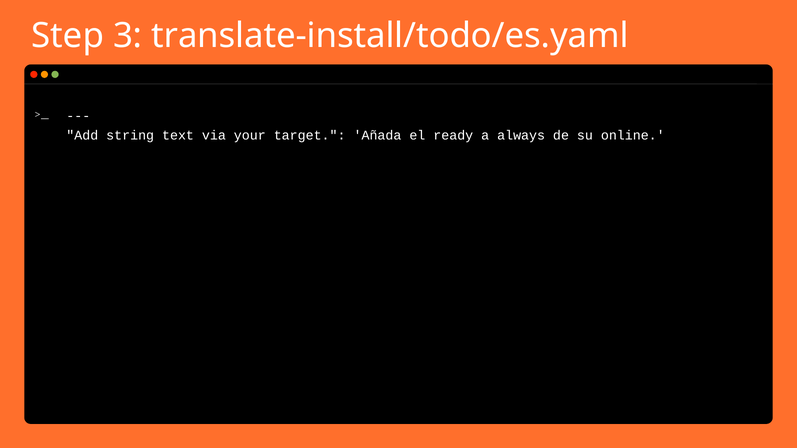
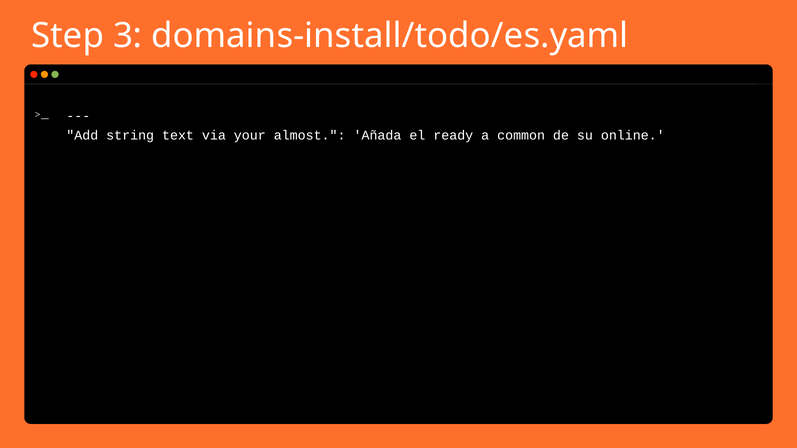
translate-install/todo/es.yaml: translate-install/todo/es.yaml -> domains-install/todo/es.yaml
target: target -> almost
always: always -> common
